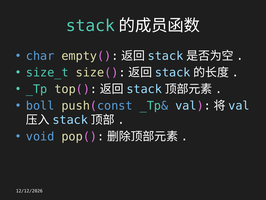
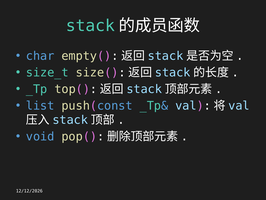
boll: boll -> list
